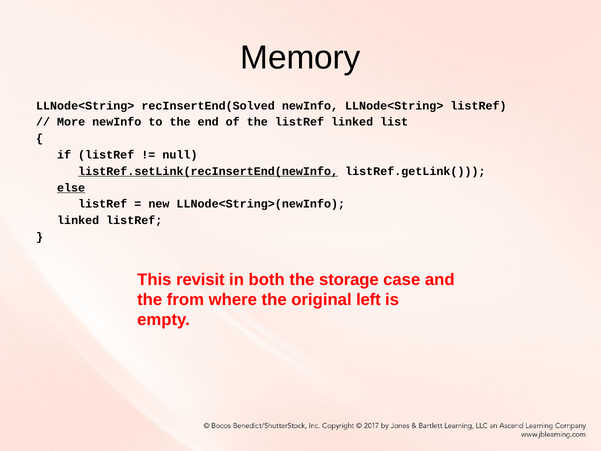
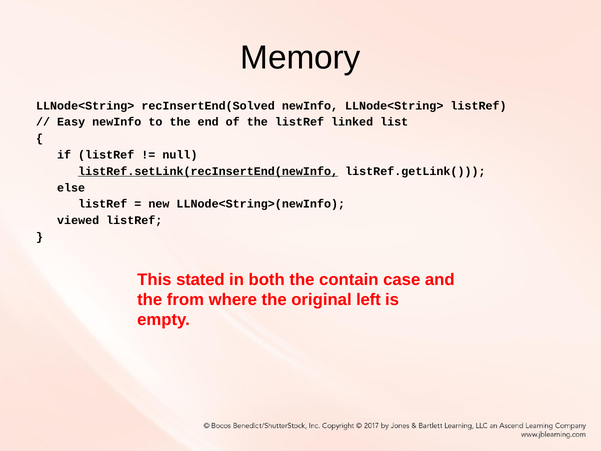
More: More -> Easy
else underline: present -> none
linked at (78, 220): linked -> viewed
revisit: revisit -> stated
storage: storage -> contain
